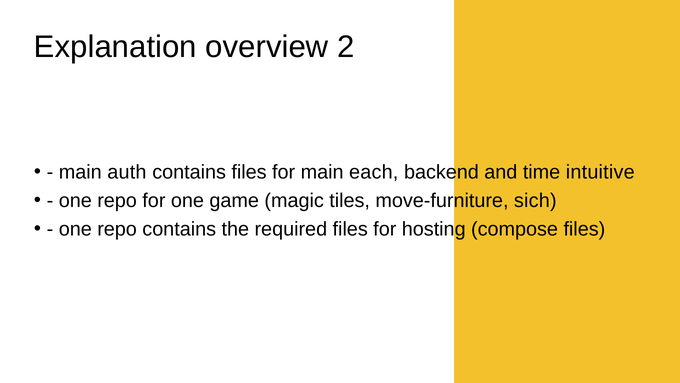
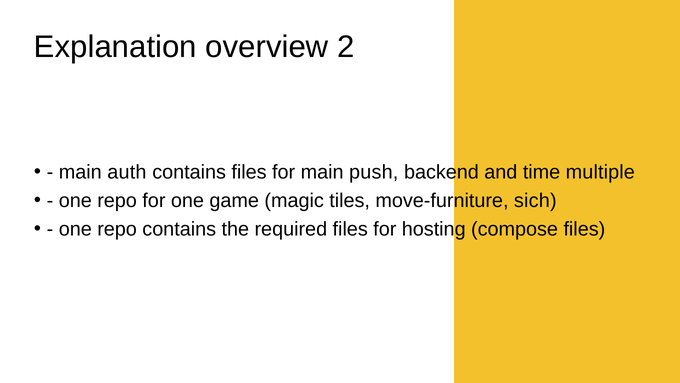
each: each -> push
intuitive: intuitive -> multiple
